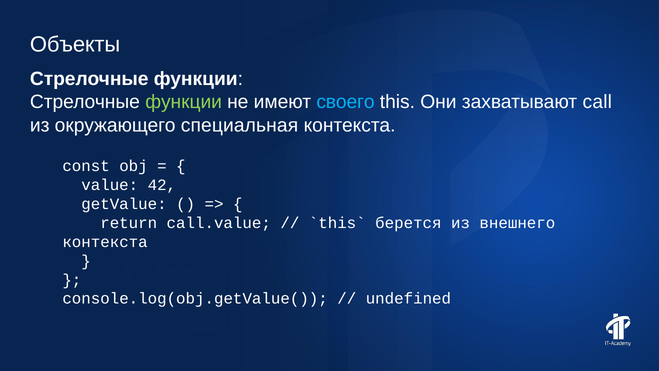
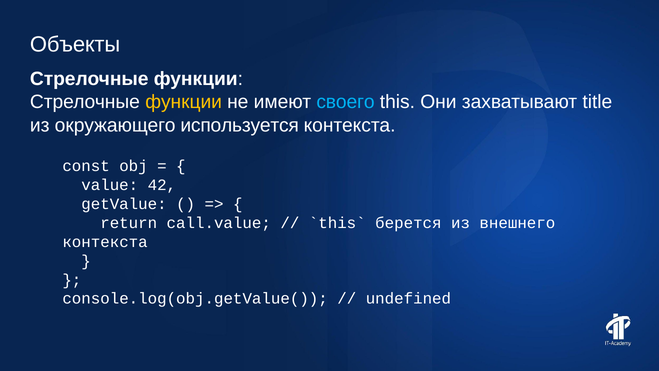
функции at (184, 102) colour: light green -> yellow
call: call -> title
специальная: специальная -> используется
